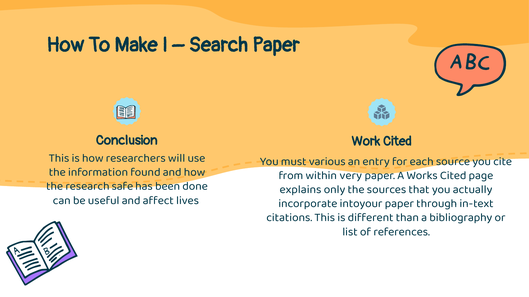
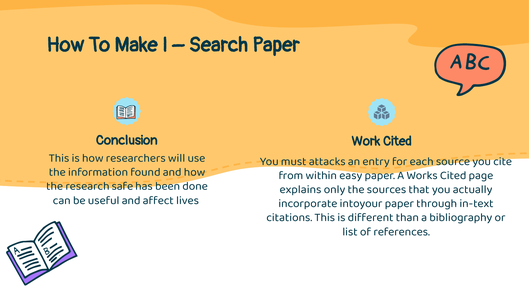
various: various -> attacks
very: very -> easy
